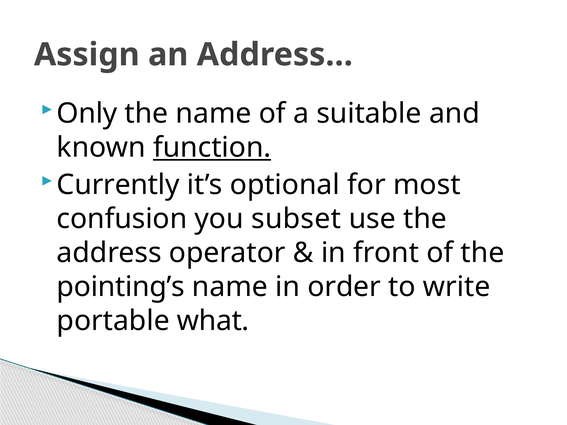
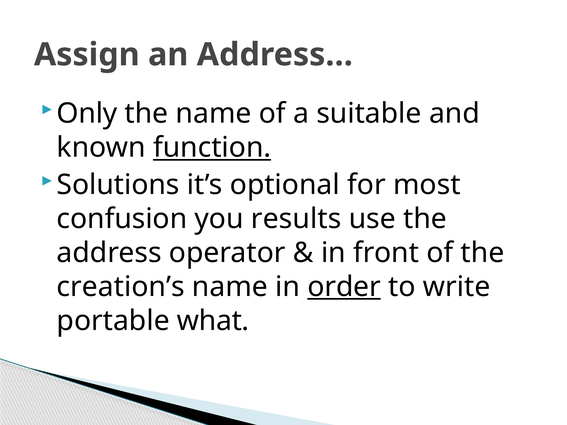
Currently: Currently -> Solutions
subset: subset -> results
pointing’s: pointing’s -> creation’s
order underline: none -> present
